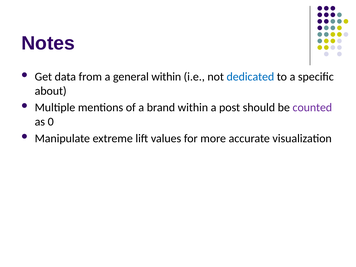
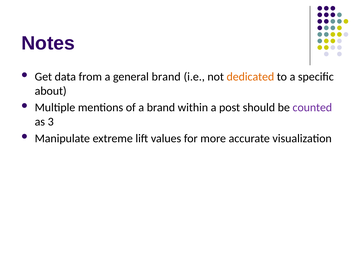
general within: within -> brand
dedicated colour: blue -> orange
0: 0 -> 3
